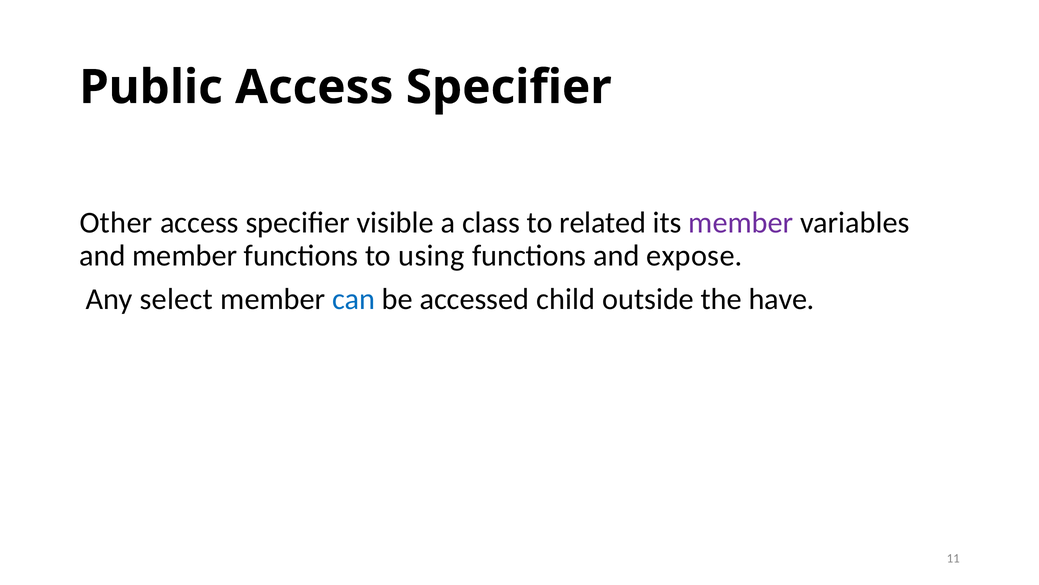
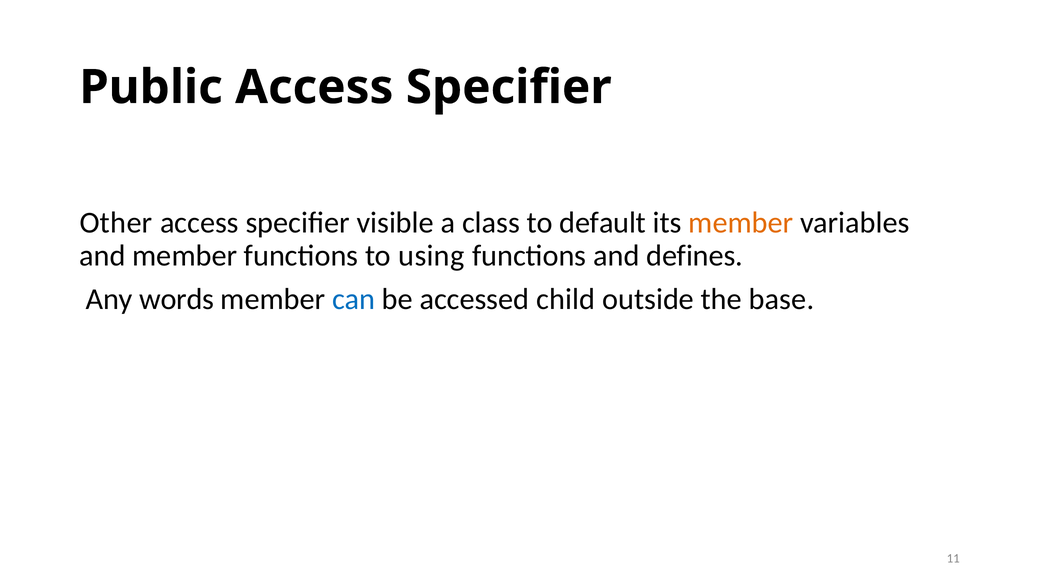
related: related -> default
member at (741, 223) colour: purple -> orange
expose: expose -> defines
select: select -> words
have: have -> base
